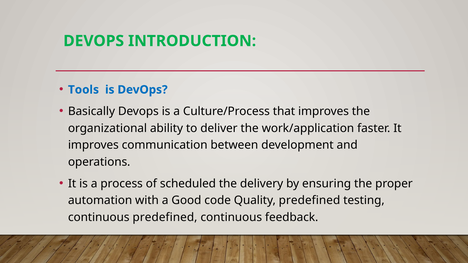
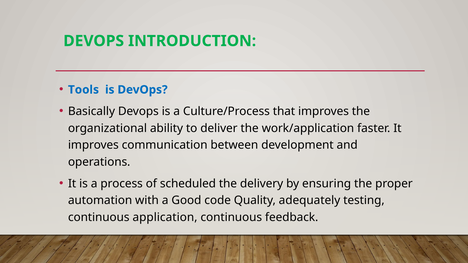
Quality predefined: predefined -> adequately
continuous predefined: predefined -> application
